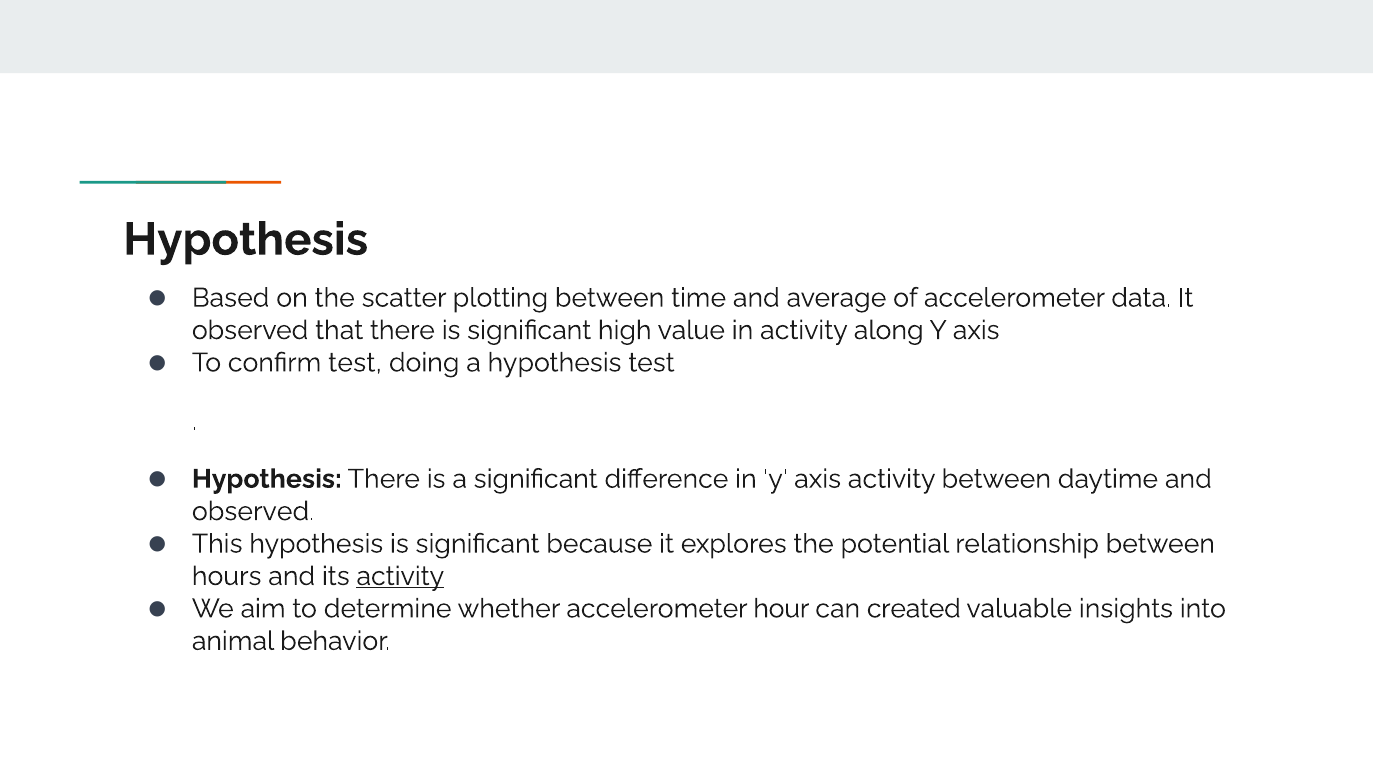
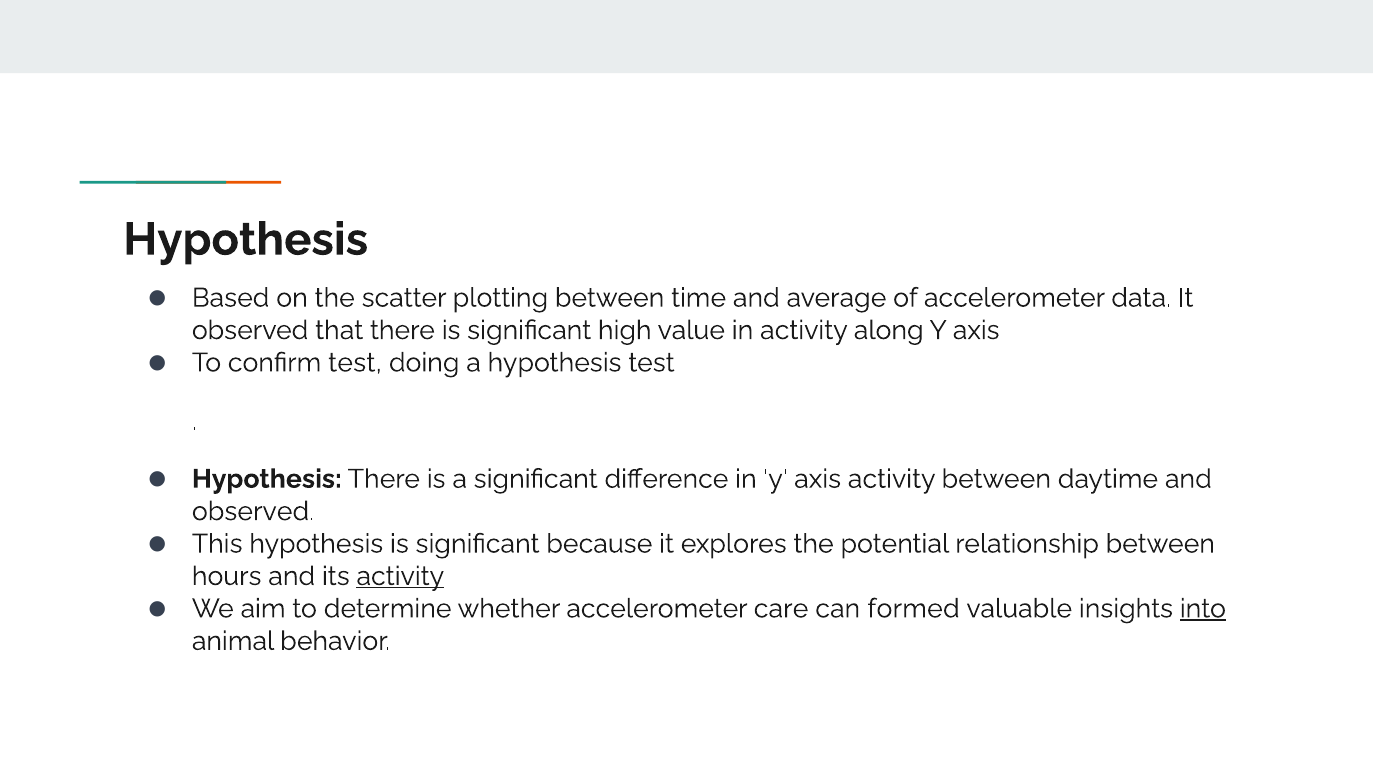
hour: hour -> care
created: created -> formed
into underline: none -> present
